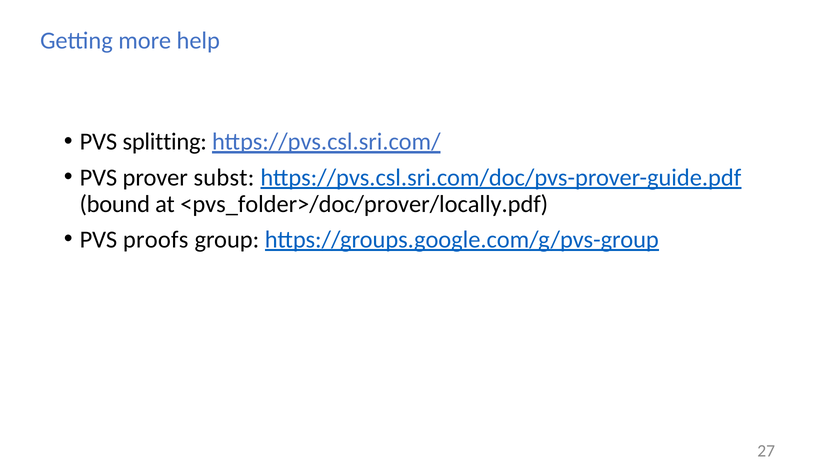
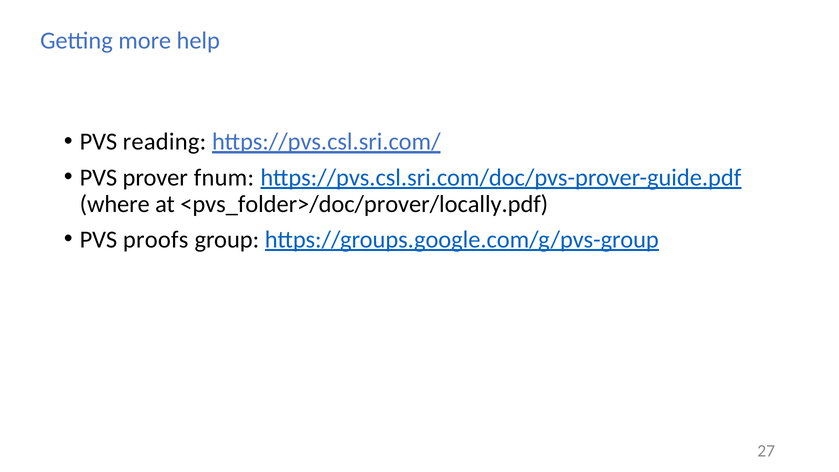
splitting: splitting -> reading
subst: subst -> fnum
bound: bound -> where
